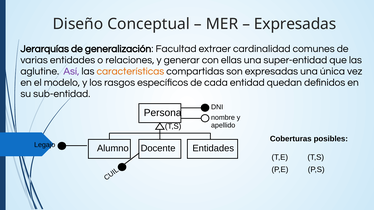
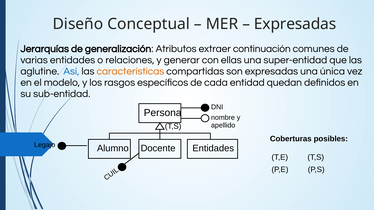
Facultad: Facultad -> Atributos
cardinalidad: cardinalidad -> continuación
Así colour: purple -> blue
